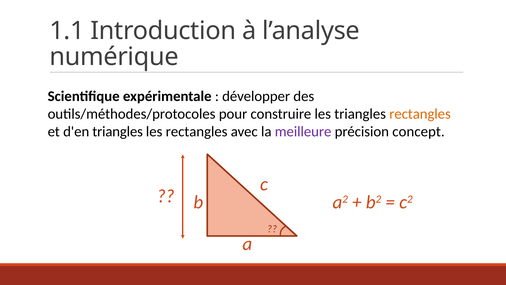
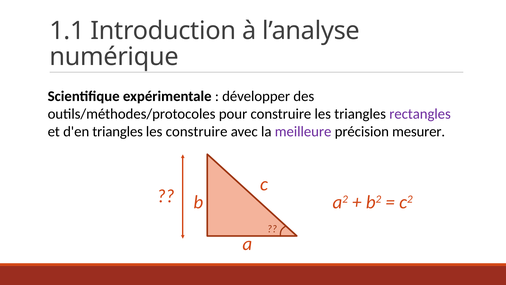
rectangles at (420, 114) colour: orange -> purple
les rectangles: rectangles -> construire
concept: concept -> mesurer
